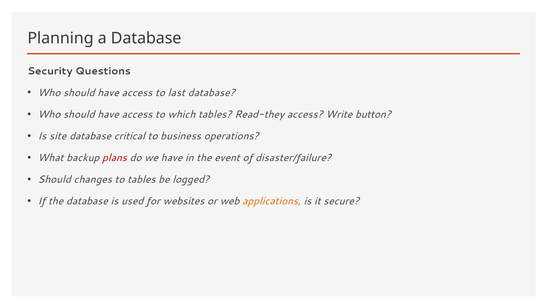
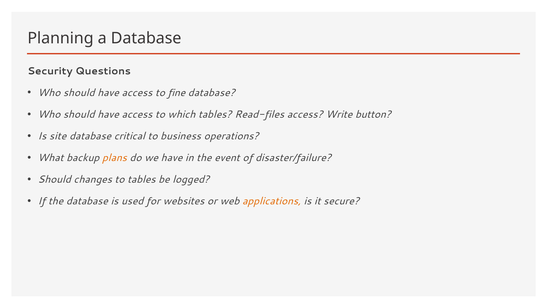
last: last -> fine
Read-they: Read-they -> Read-files
plans colour: red -> orange
